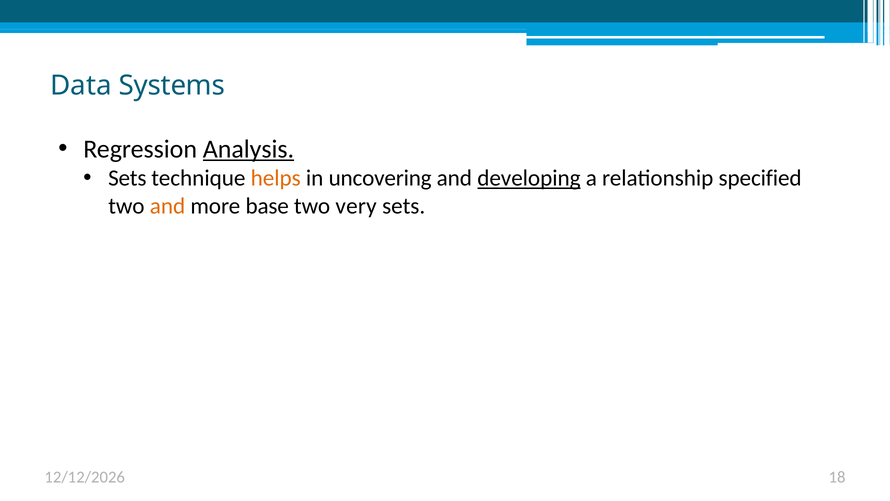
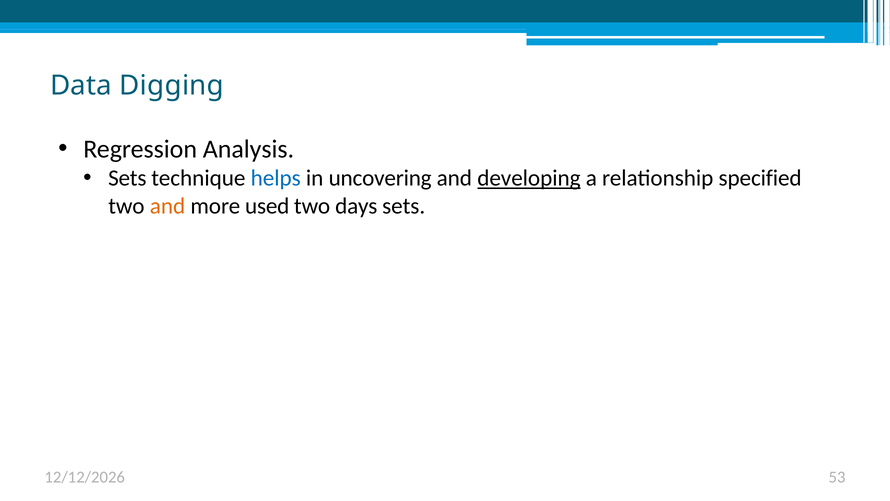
Systems: Systems -> Digging
Analysis underline: present -> none
helps colour: orange -> blue
base: base -> used
very: very -> days
18: 18 -> 53
